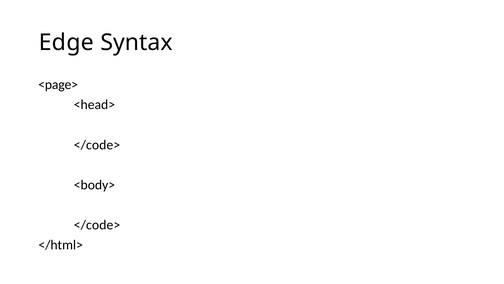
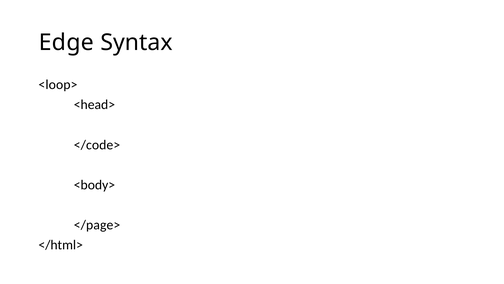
<page>: <page> -> <loop>
</code> at (97, 225): </code> -> </page>
